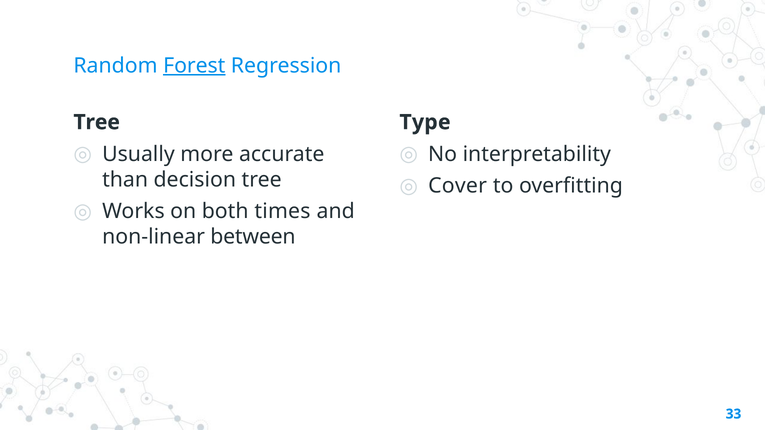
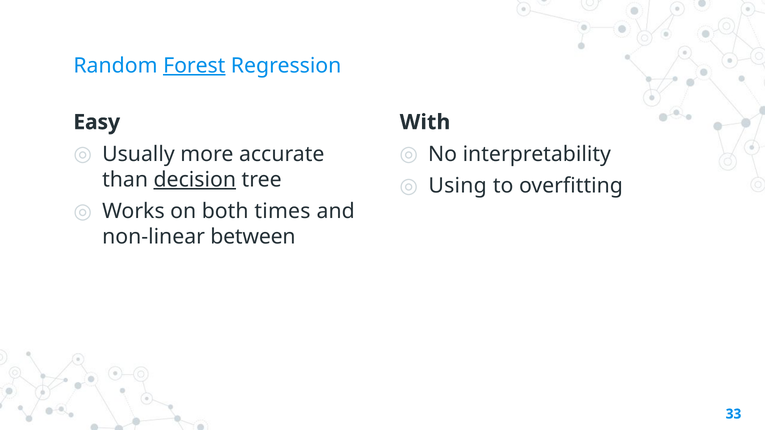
Tree at (97, 122): Tree -> Easy
Type: Type -> With
decision underline: none -> present
Cover: Cover -> Using
